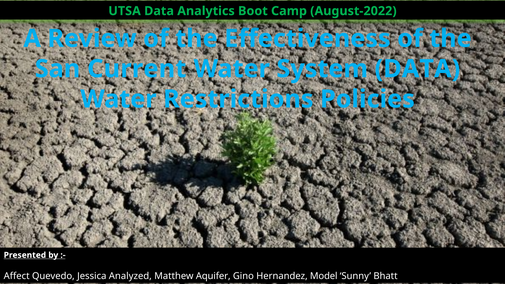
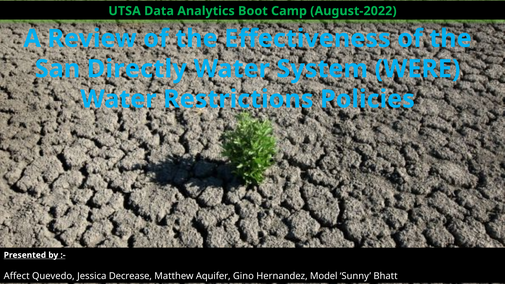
Current: Current -> Directly
System DATA: DATA -> WERE
Analyzed: Analyzed -> Decrease
